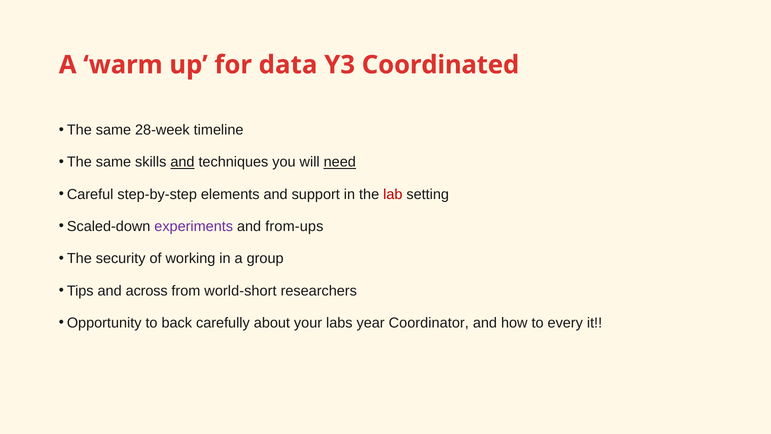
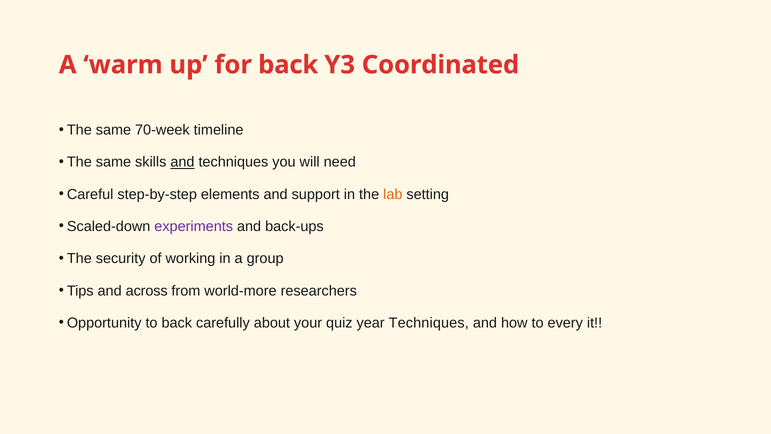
for data: data -> back
28-week: 28-week -> 70-week
need underline: present -> none
lab colour: red -> orange
from-ups: from-ups -> back-ups
world-short: world-short -> world-more
labs: labs -> quiz
year Coordinator: Coordinator -> Techniques
